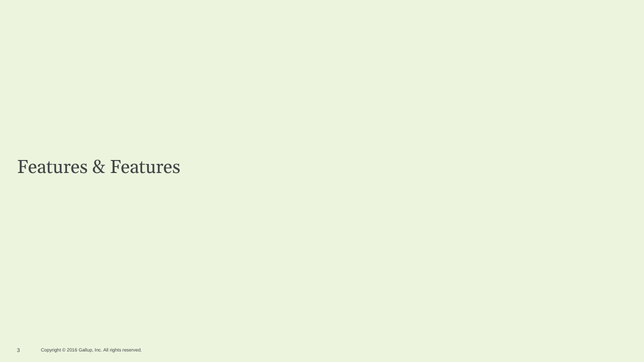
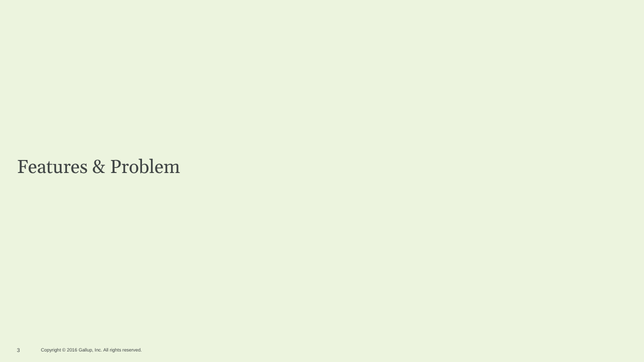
Features at (145, 167): Features -> Problem
